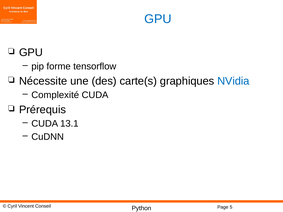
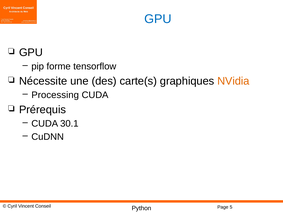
NVidia colour: blue -> orange
Complexité: Complexité -> Processing
13.1: 13.1 -> 30.1
